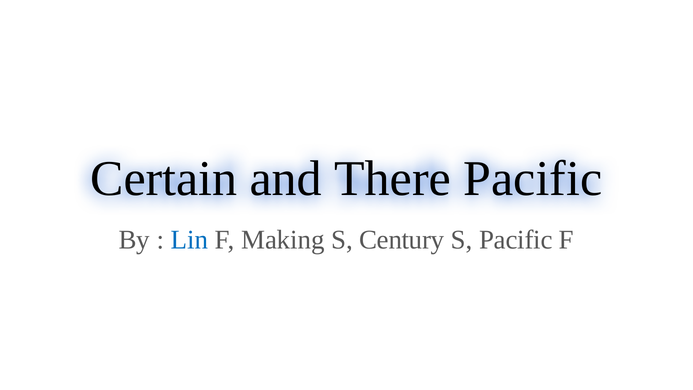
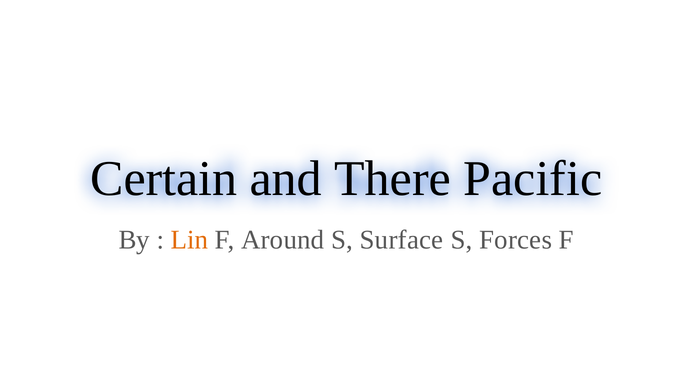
Lin colour: blue -> orange
Making: Making -> Around
Century: Century -> Surface
S Pacific: Pacific -> Forces
